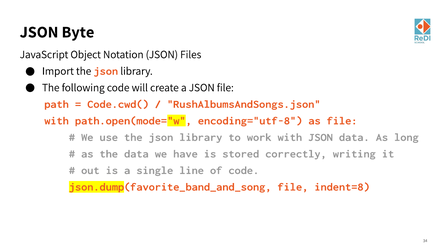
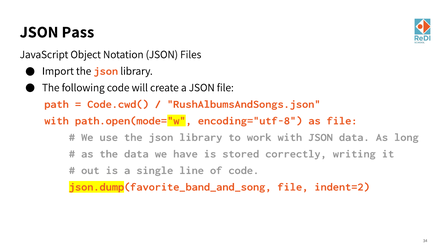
Byte: Byte -> Pass
indent=8: indent=8 -> indent=2
